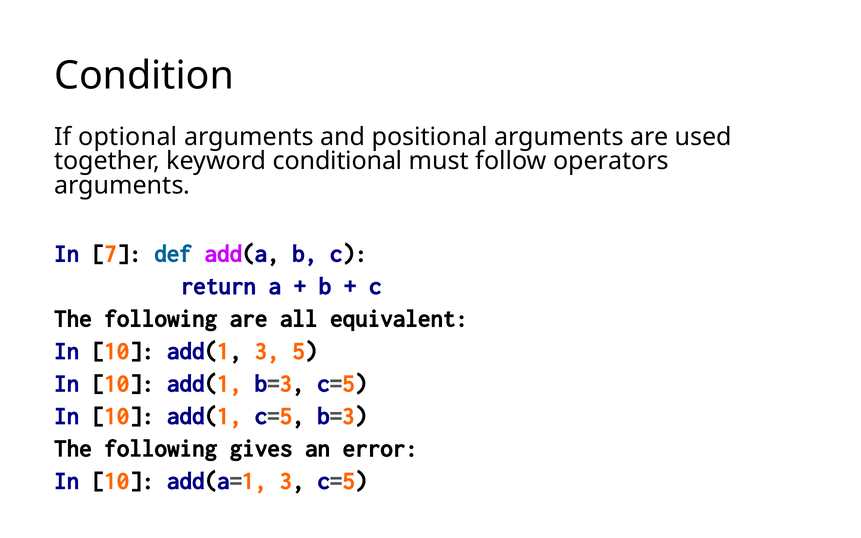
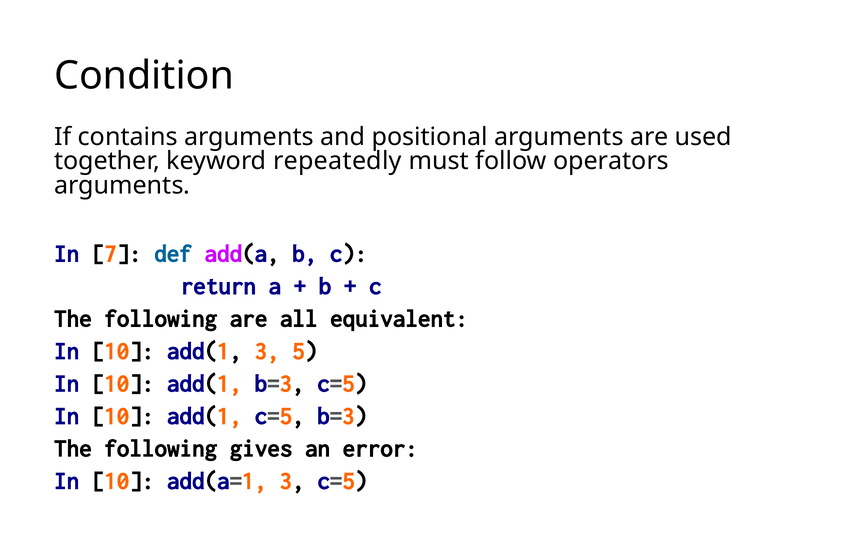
optional: optional -> contains
conditional: conditional -> repeatedly
